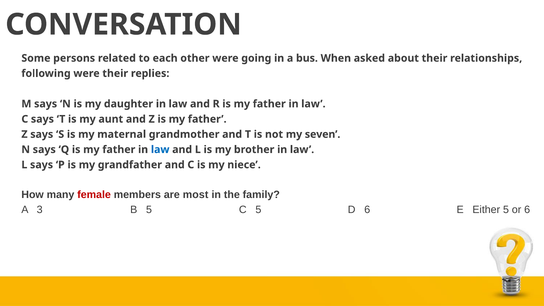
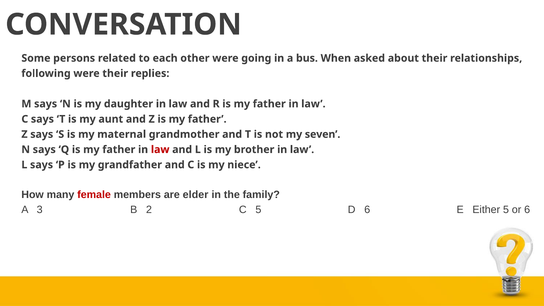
law at (160, 150) colour: blue -> red
most: most -> elder
B 5: 5 -> 2
